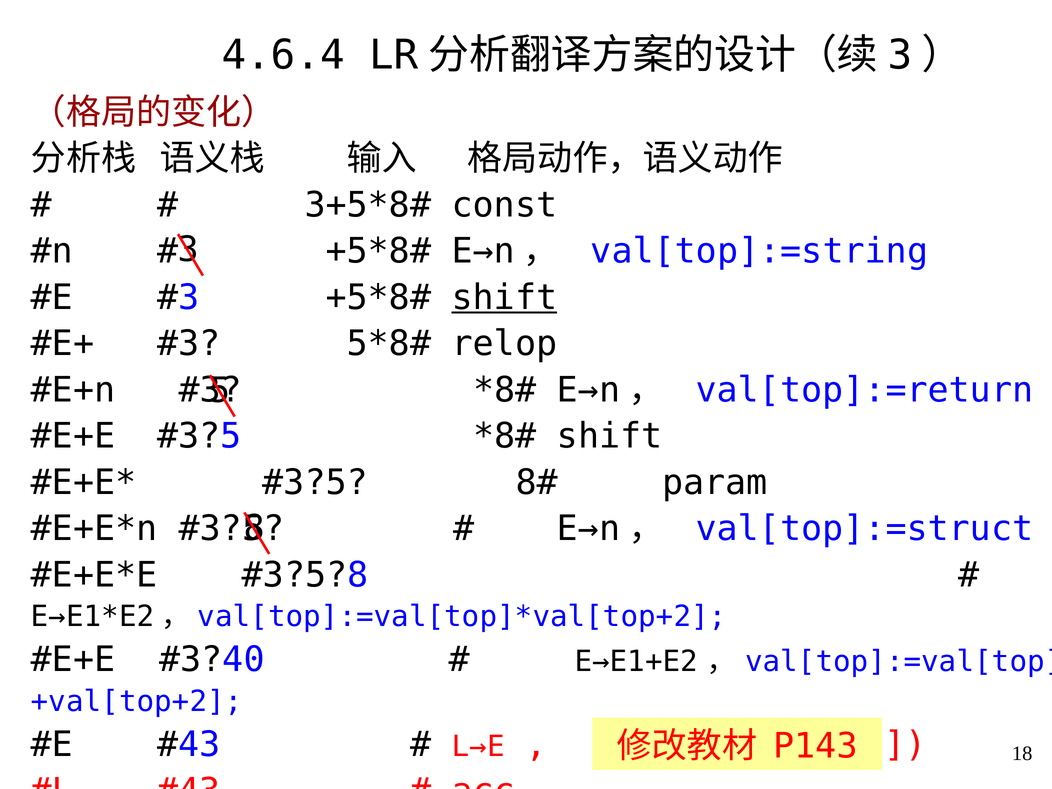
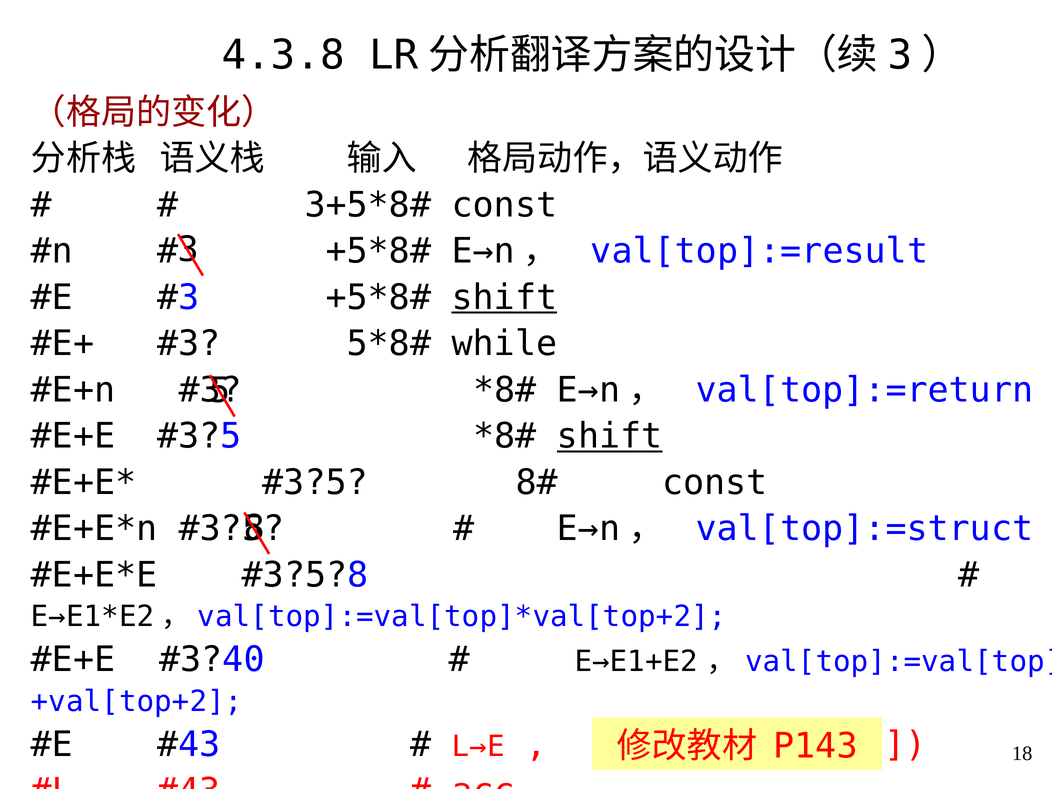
4.6.4: 4.6.4 -> 4.3.8
val[top]:=string: val[top]:=string -> val[top]:=result
relop: relop -> while
shift at (610, 436) underline: none -> present
param at (715, 483): param -> const
